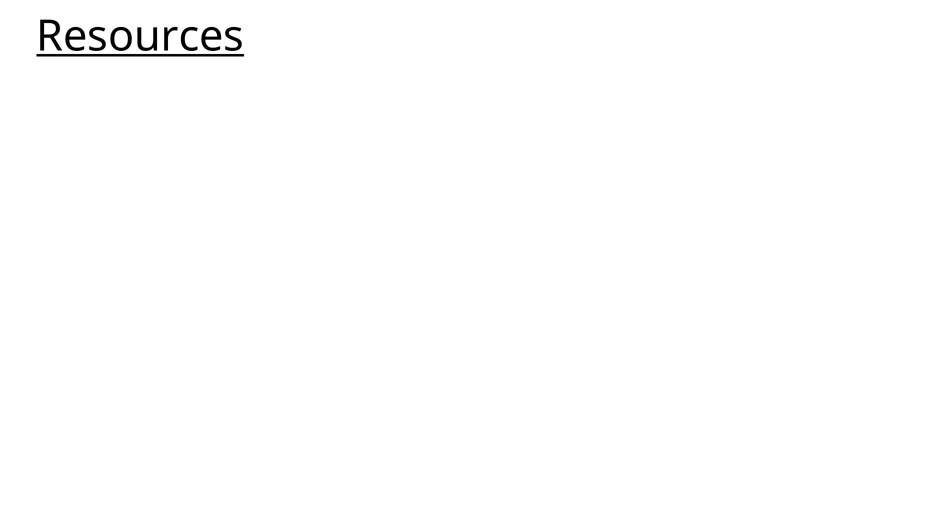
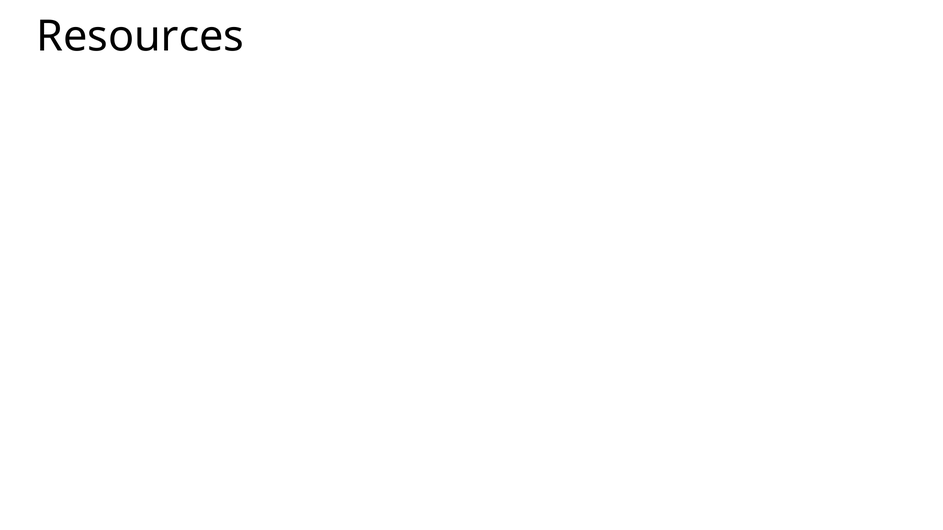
Resources underline: present -> none
